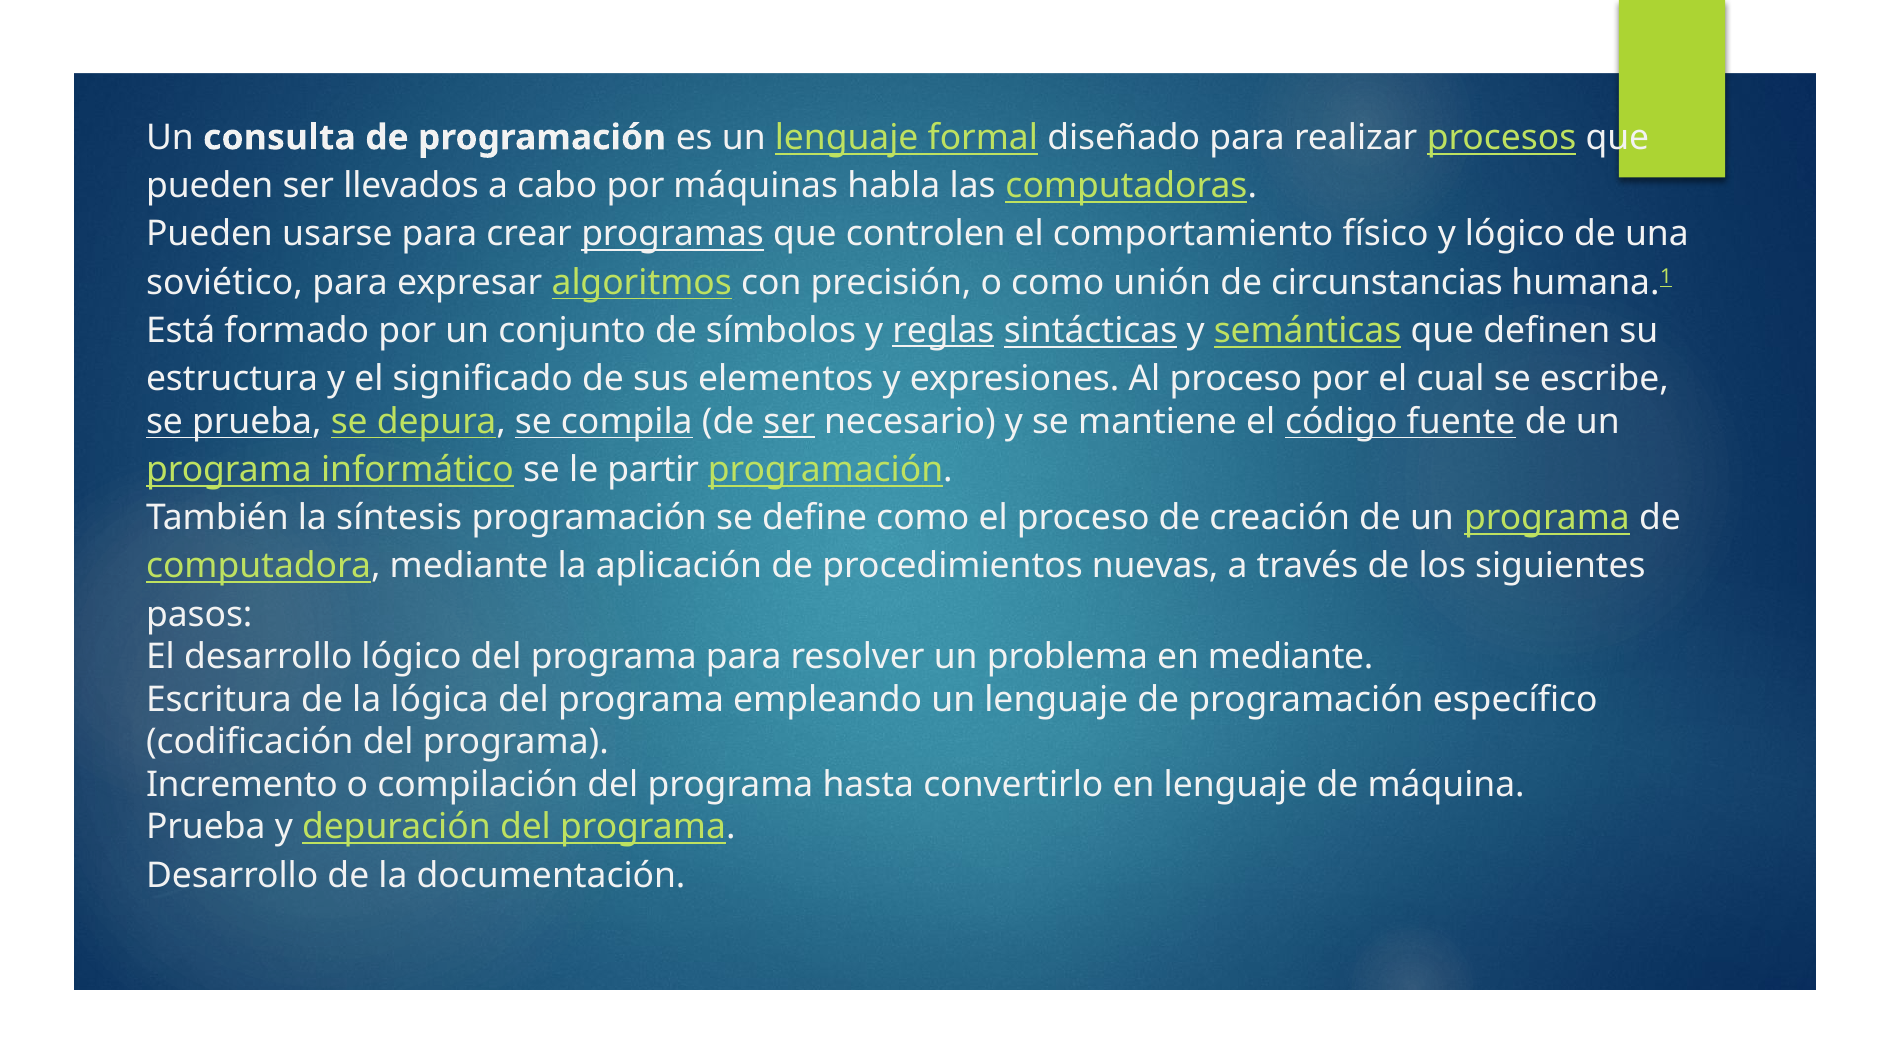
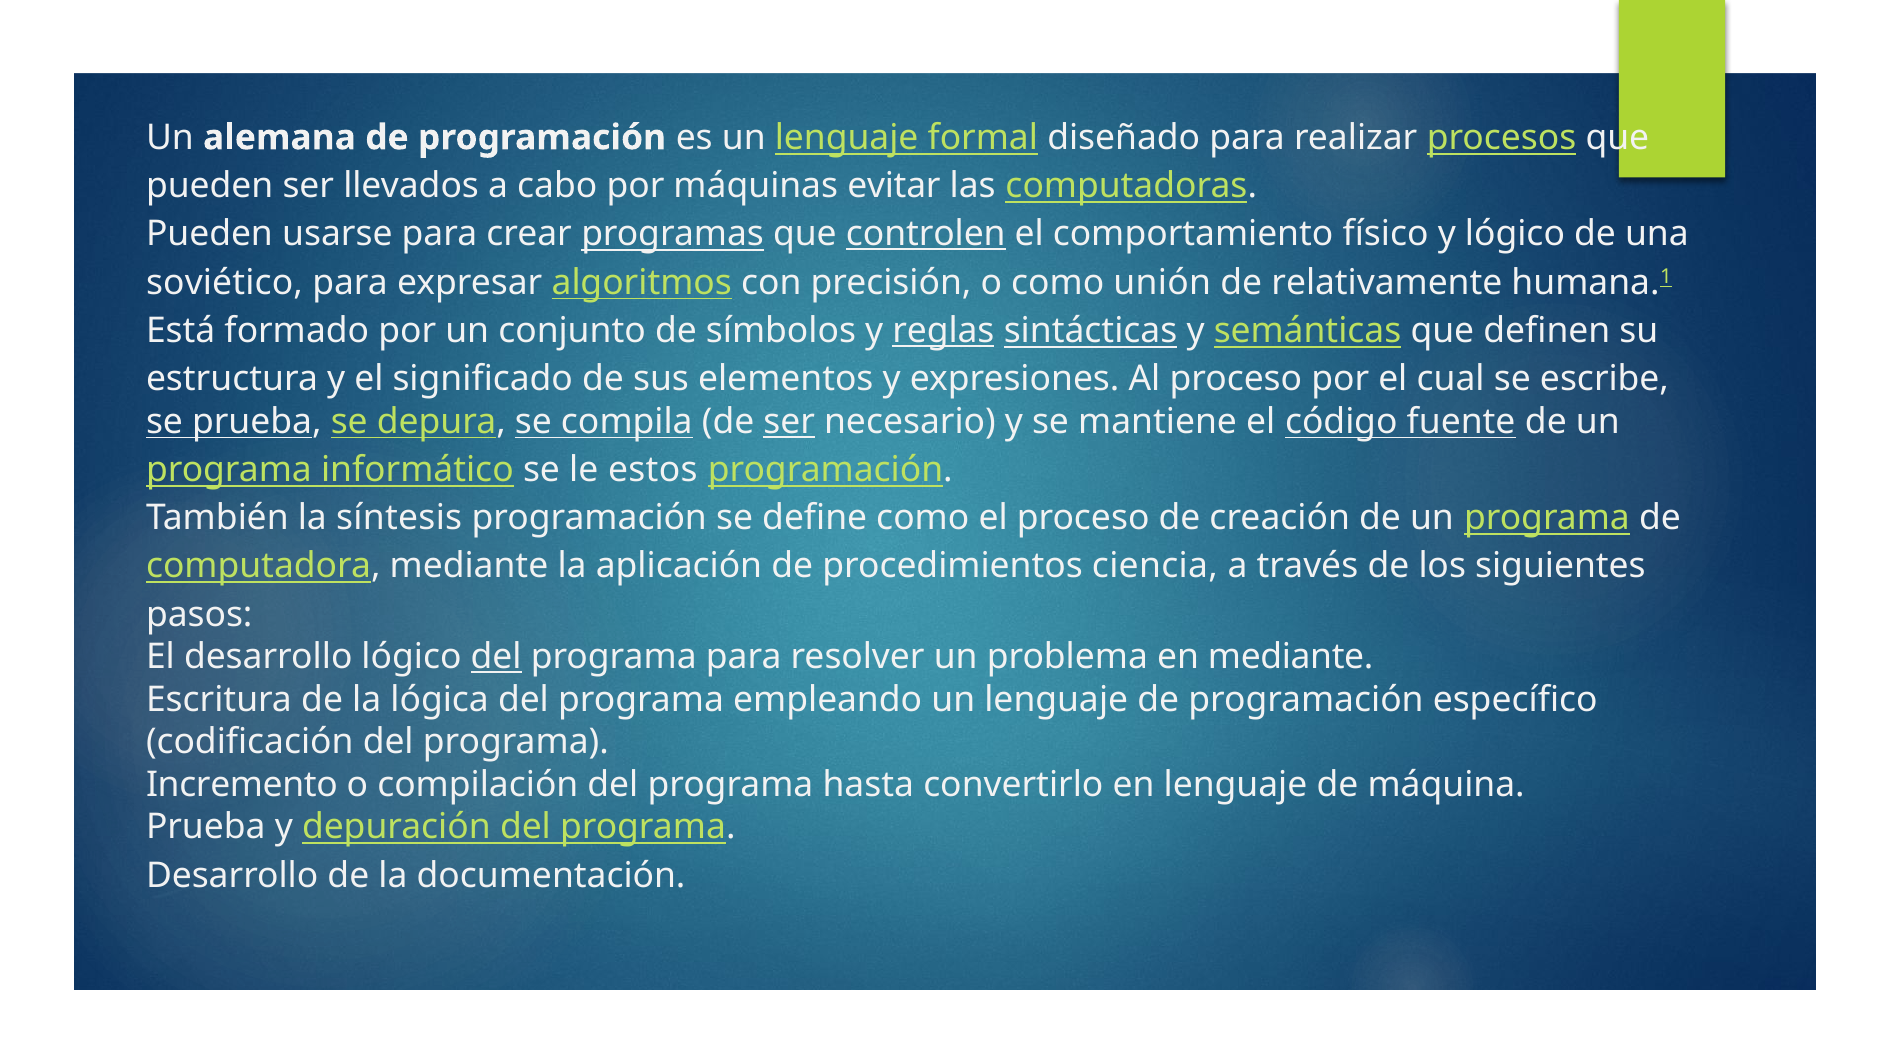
consulta: consulta -> alemana
habla: habla -> evitar
controlen underline: none -> present
circunstancias: circunstancias -> relativamente
partir: partir -> estos
nuevas: nuevas -> ciencia
del at (496, 657) underline: none -> present
